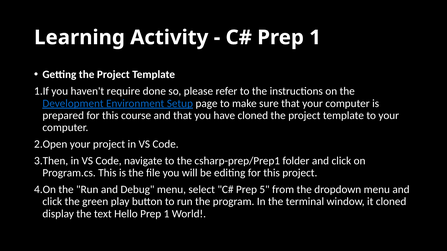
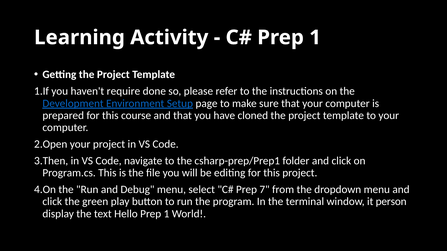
5: 5 -> 7
it cloned: cloned -> person
